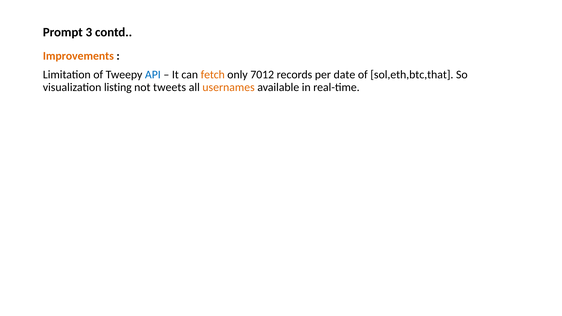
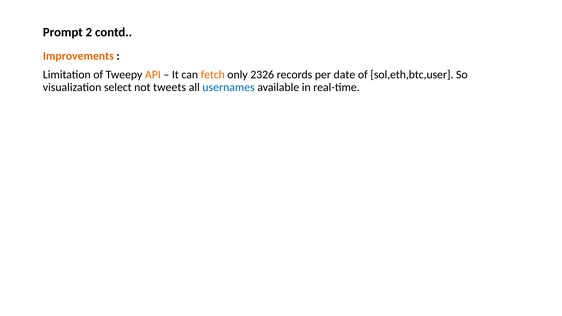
3: 3 -> 2
API colour: blue -> orange
7012: 7012 -> 2326
sol,eth,btc,that: sol,eth,btc,that -> sol,eth,btc,user
listing: listing -> select
usernames colour: orange -> blue
